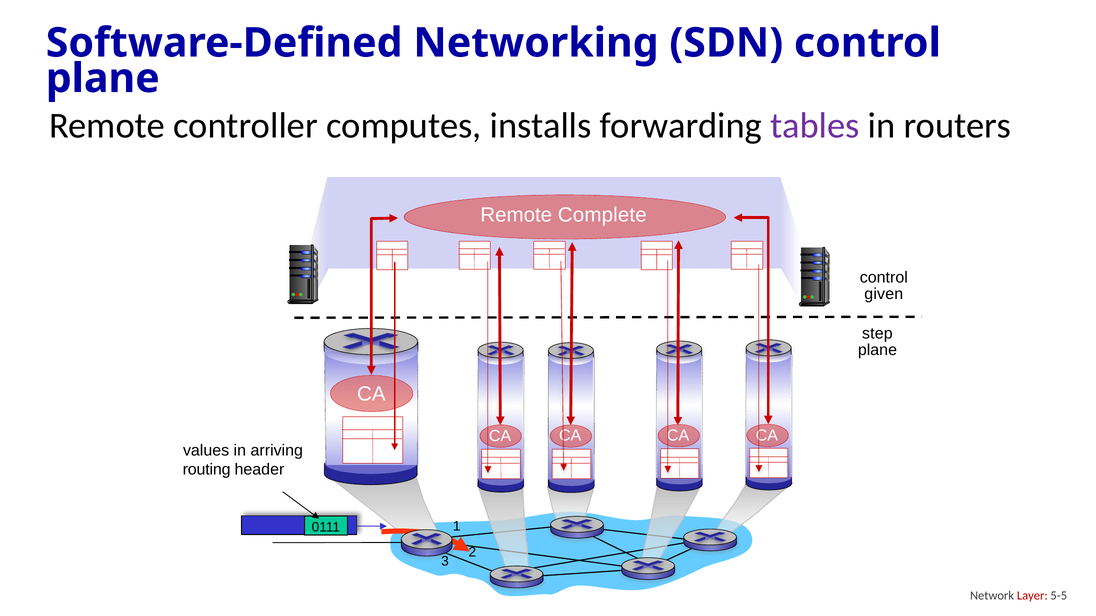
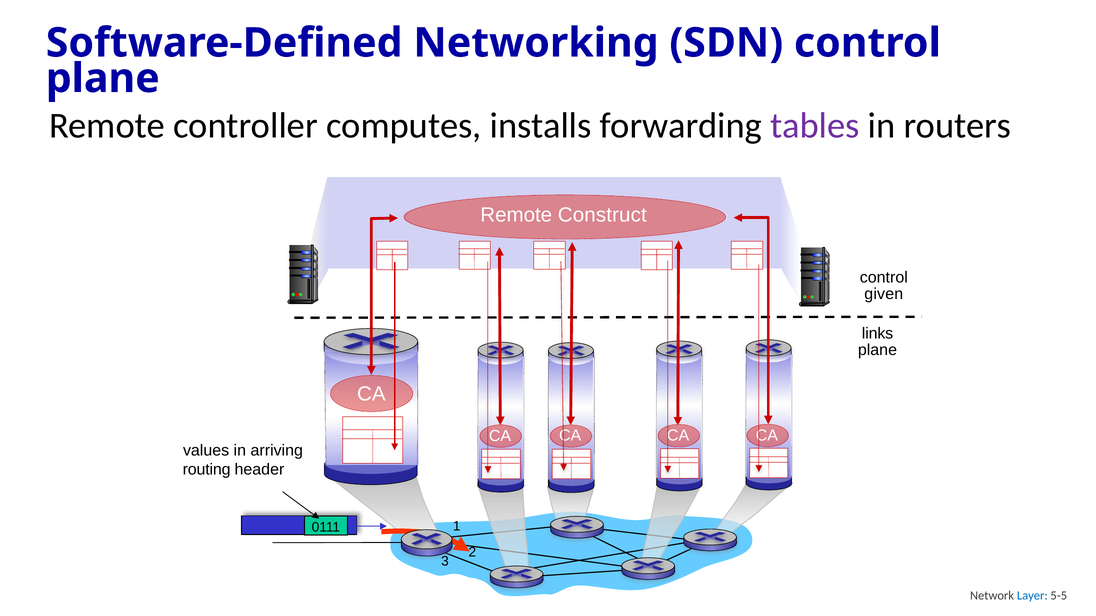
Complete: Complete -> Construct
step: step -> links
Layer colour: red -> blue
